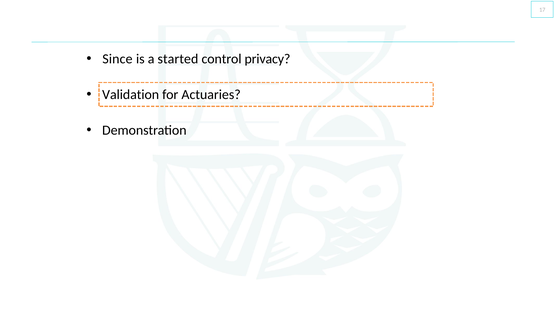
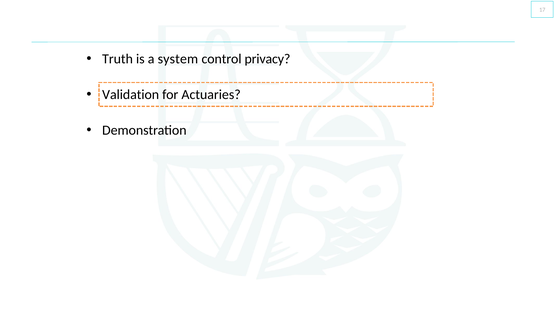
Since: Since -> Truth
started: started -> system
